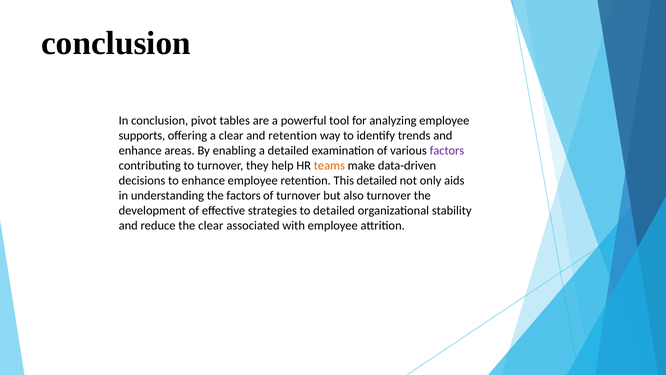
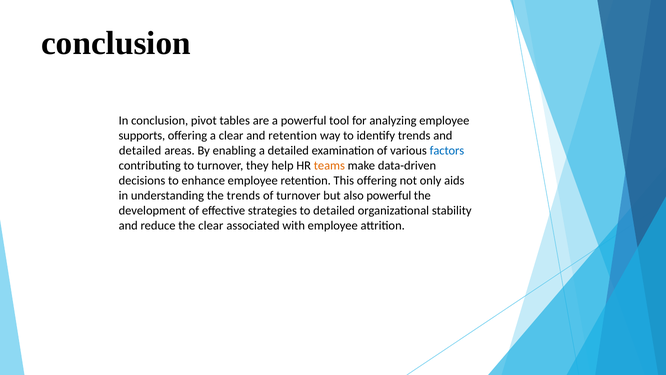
enhance at (140, 150): enhance -> detailed
factors at (447, 150) colour: purple -> blue
This detailed: detailed -> offering
the factors: factors -> trends
also turnover: turnover -> powerful
